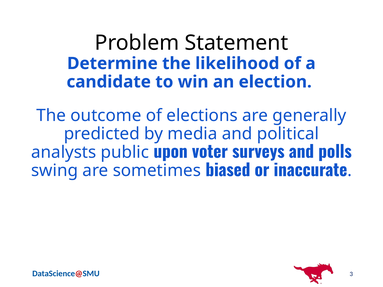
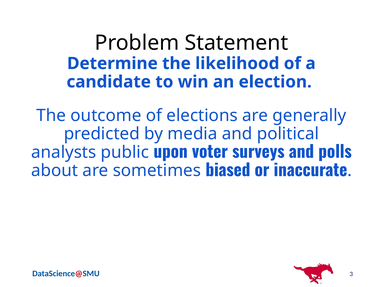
swing: swing -> about
